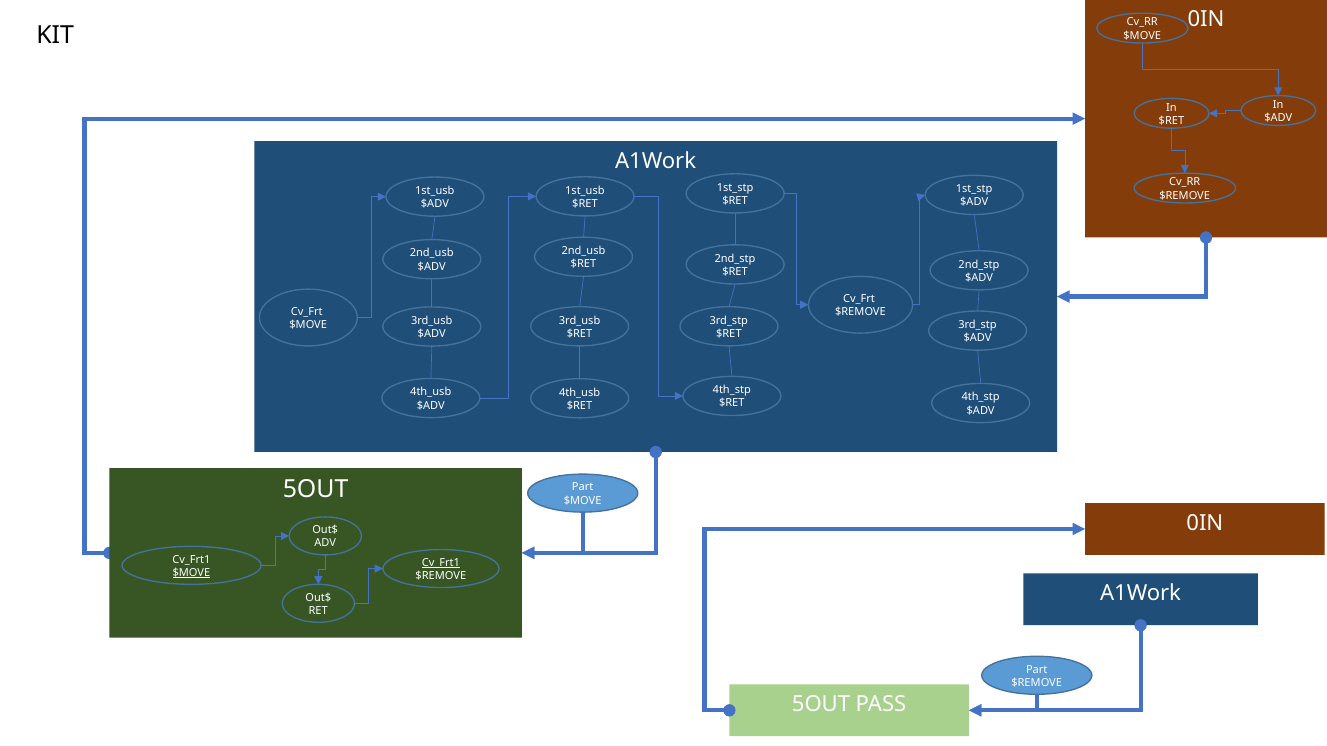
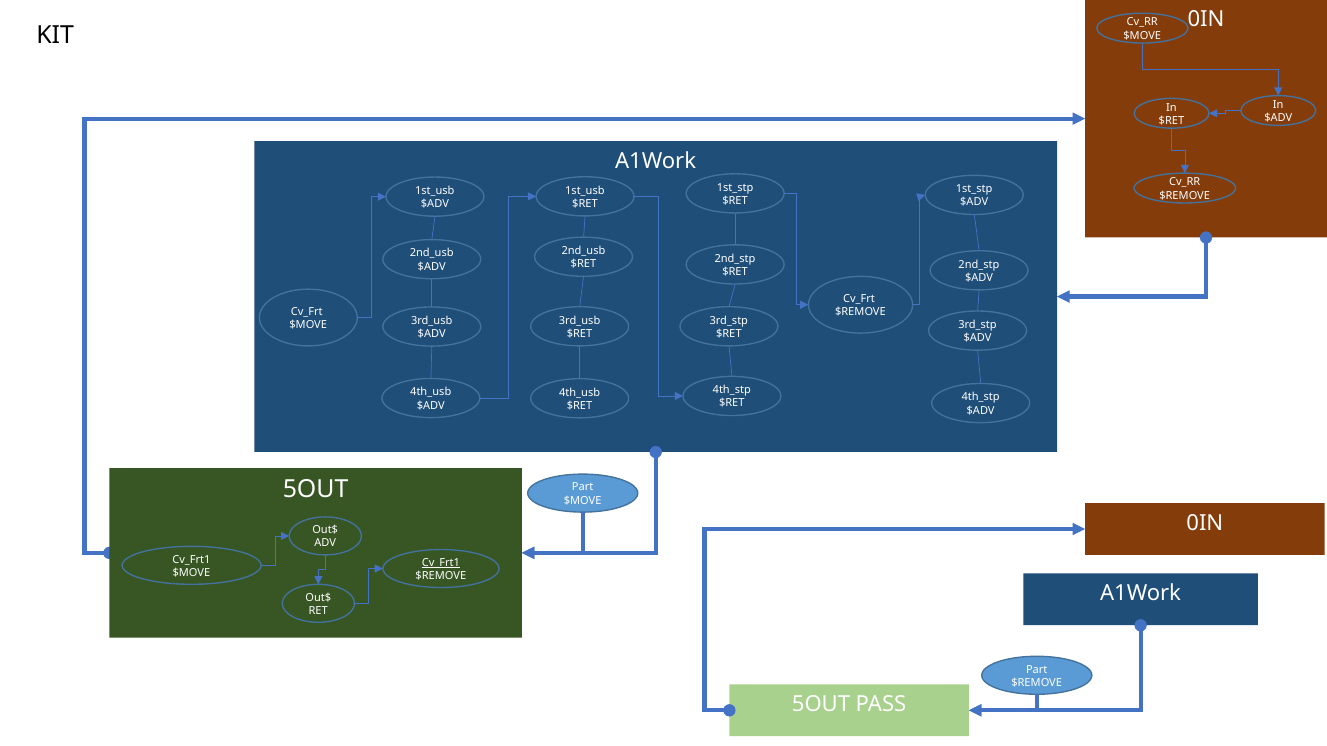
$MOVE at (191, 573) underline: present -> none
